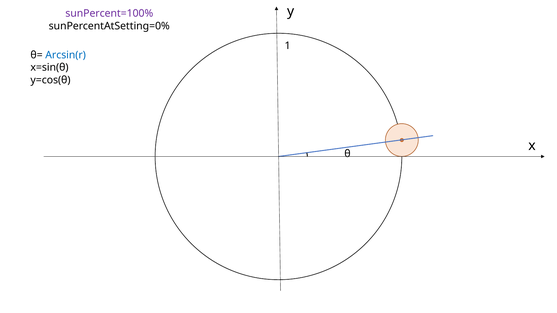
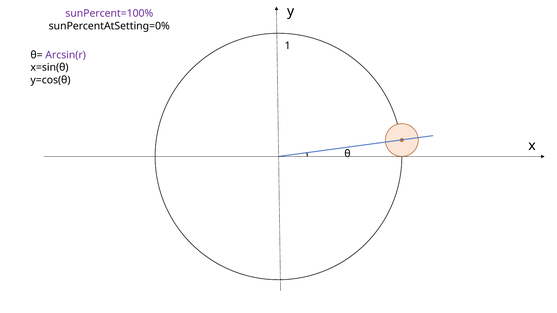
Arcsin(r colour: blue -> purple
